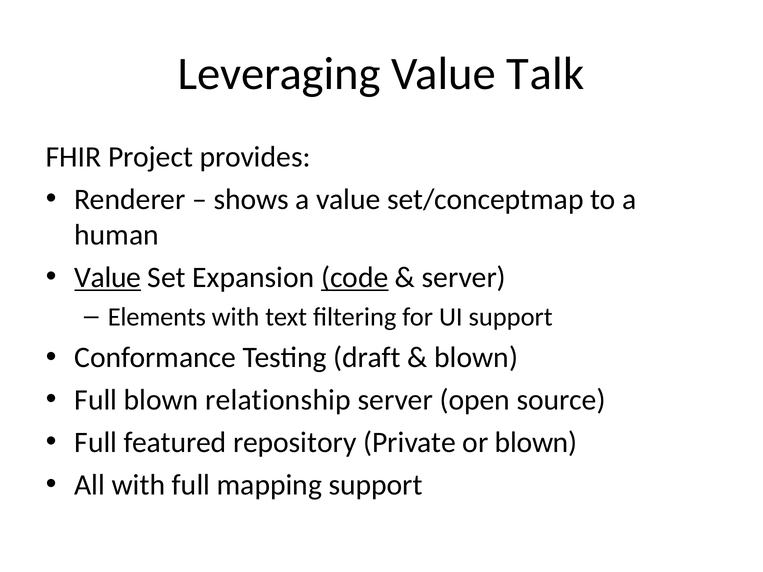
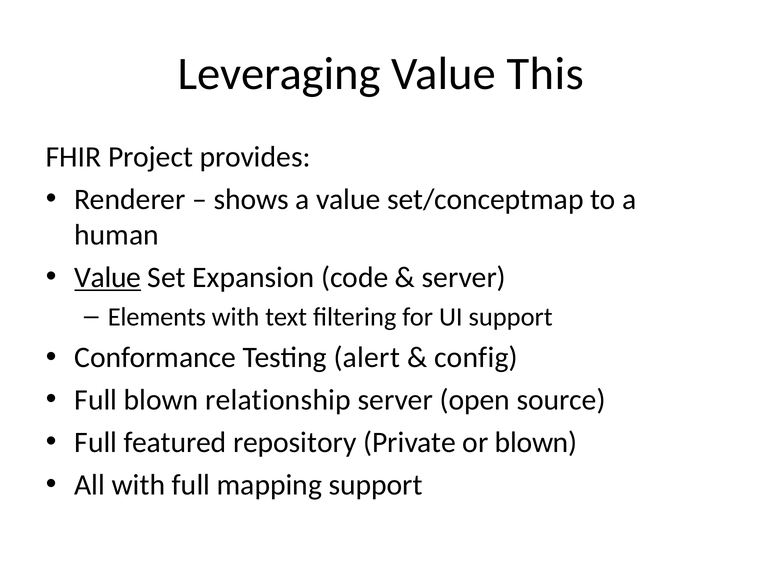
Talk: Talk -> This
code underline: present -> none
draft: draft -> alert
blown at (476, 358): blown -> config
